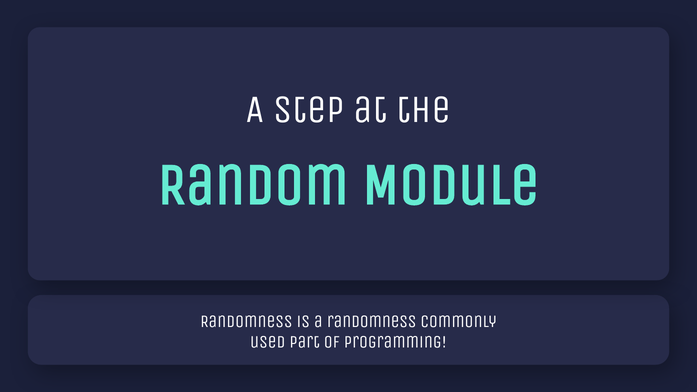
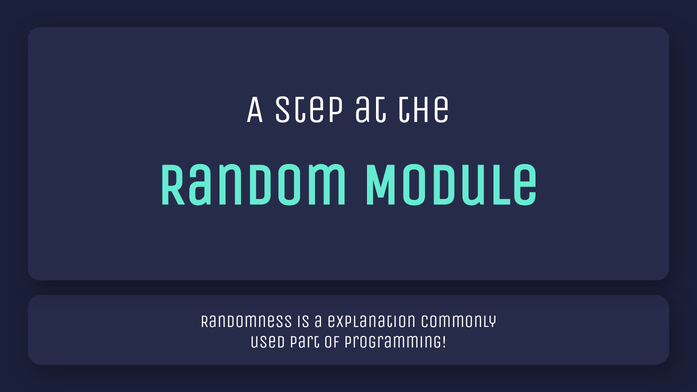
a randomness: randomness -> explanation
